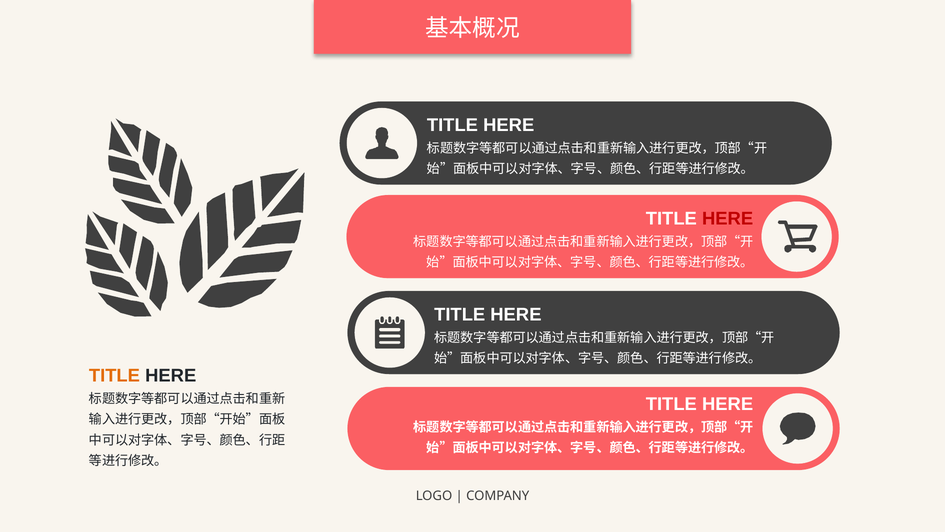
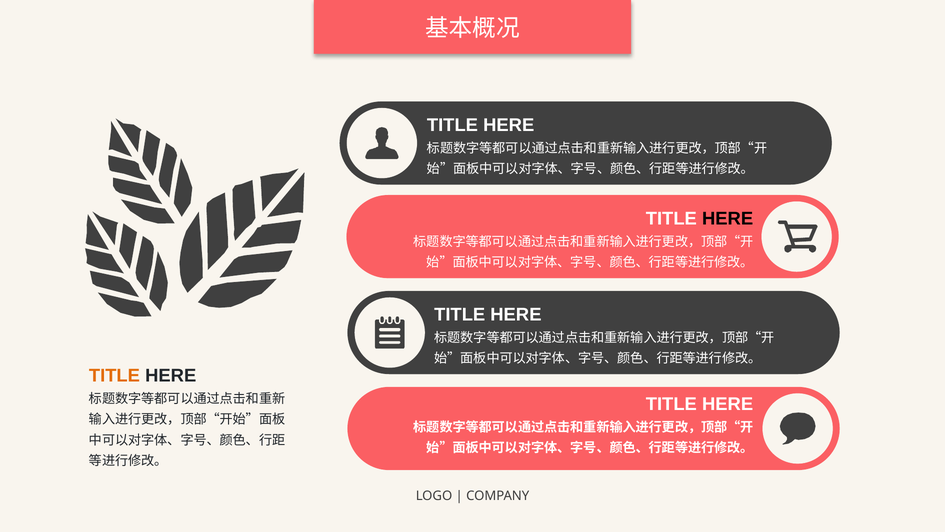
HERE at (728, 219) colour: red -> black
